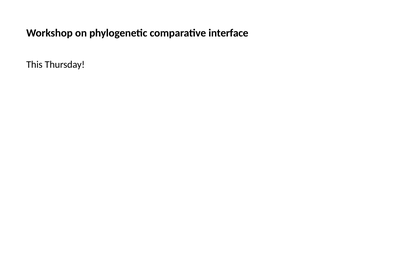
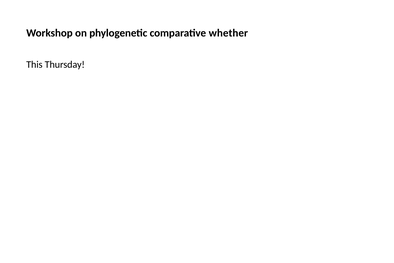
interface: interface -> whether
